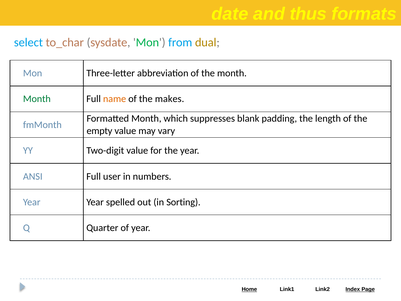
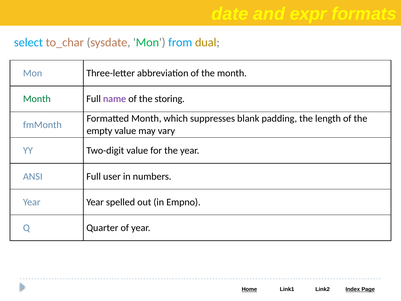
thus: thus -> expr
name colour: orange -> purple
makes: makes -> storing
Sorting: Sorting -> Empno
